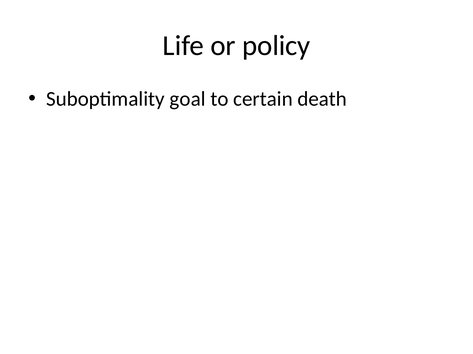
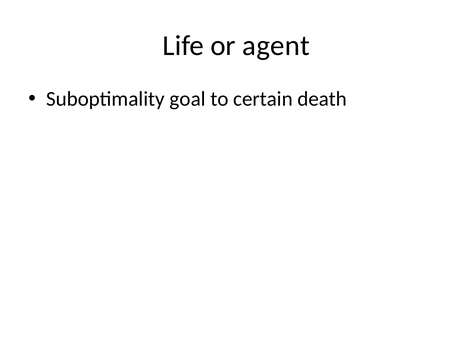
policy: policy -> agent
